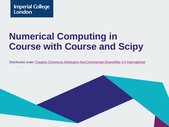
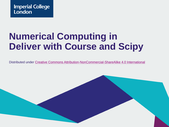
Course at (25, 46): Course -> Deliver
